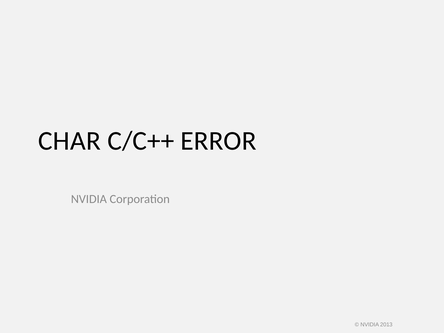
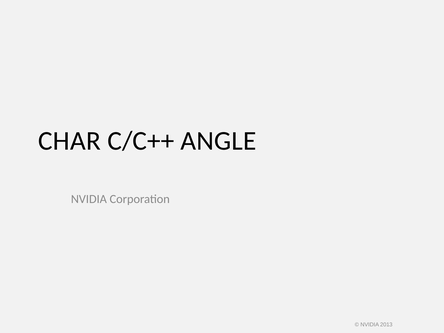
ERROR: ERROR -> ANGLE
